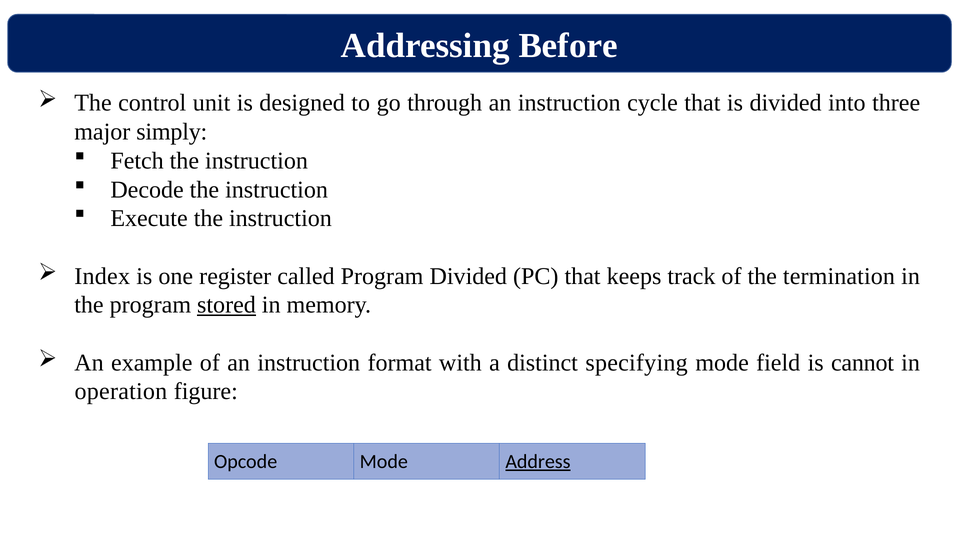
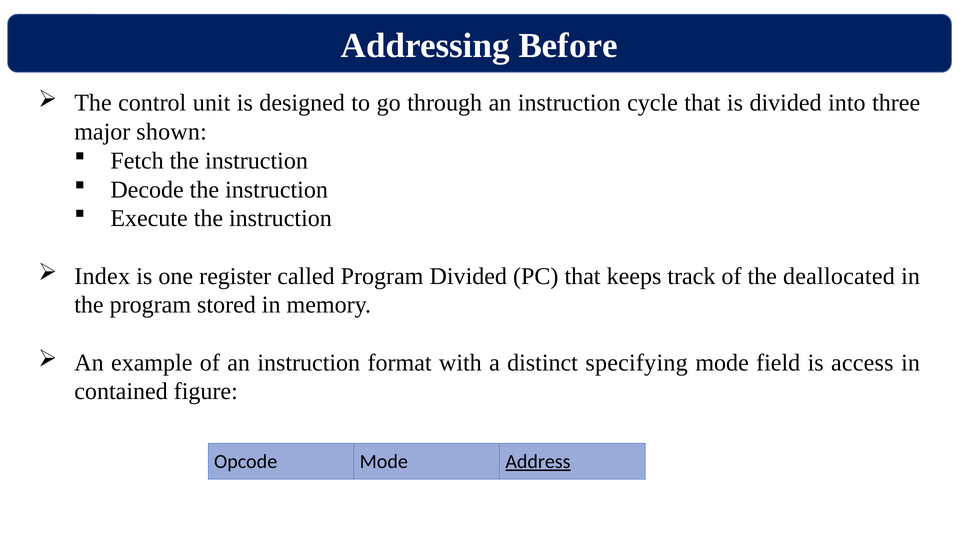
simply: simply -> shown
termination: termination -> deallocated
stored underline: present -> none
cannot: cannot -> access
operation: operation -> contained
